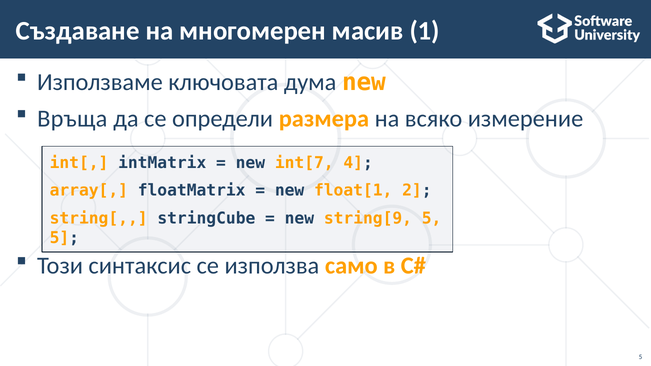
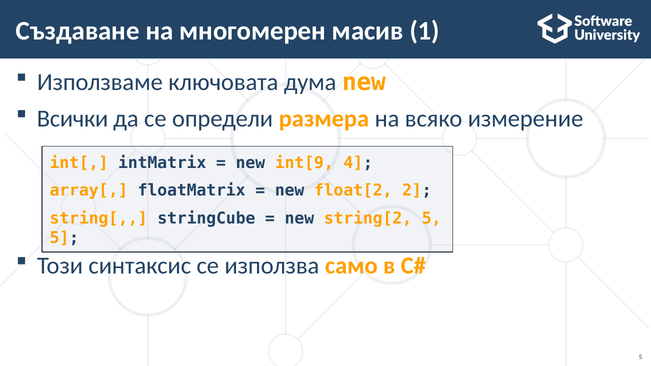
Връща: Връща -> Всички
int[7: int[7 -> int[9
float[1: float[1 -> float[2
string[9: string[9 -> string[2
